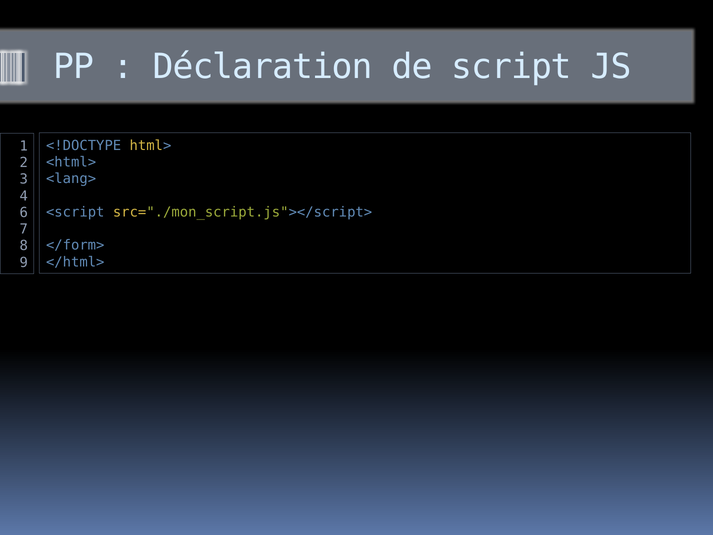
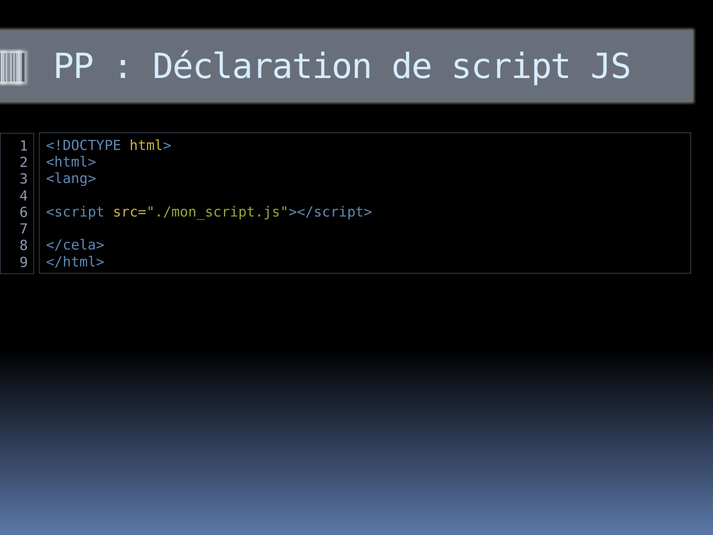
</form>: </form> -> </cela>
